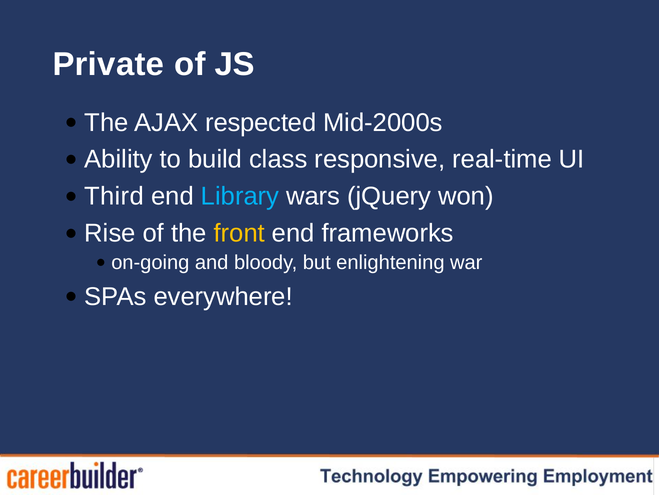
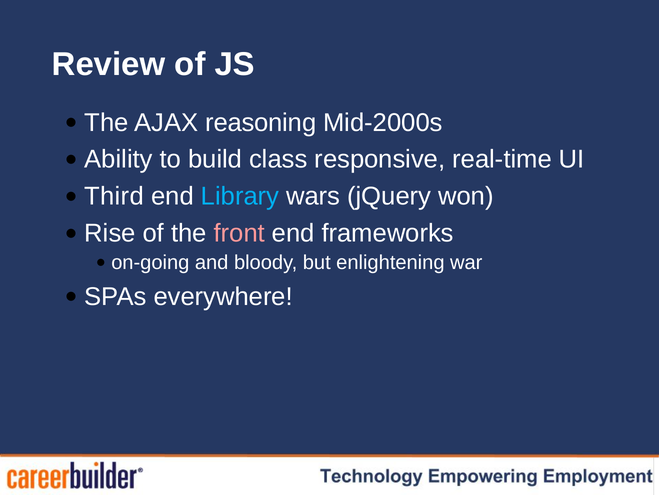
Private: Private -> Review
respected: respected -> reasoning
front colour: yellow -> pink
